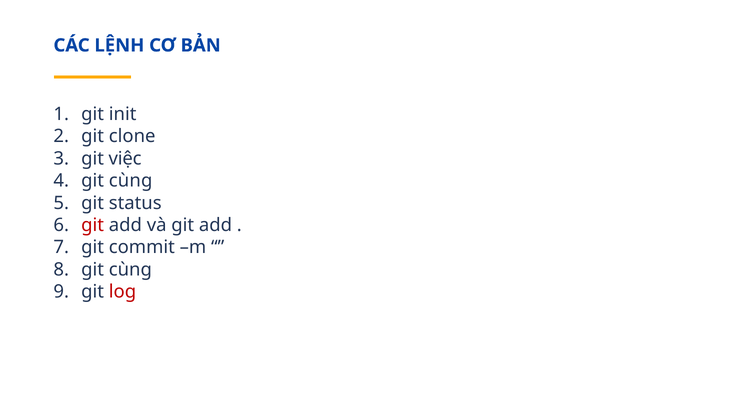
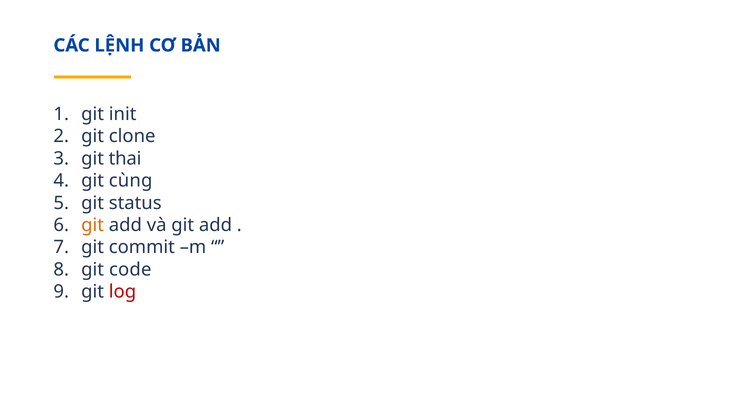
việc: việc -> thai
git at (93, 225) colour: red -> orange
cùng at (130, 270): cùng -> code
